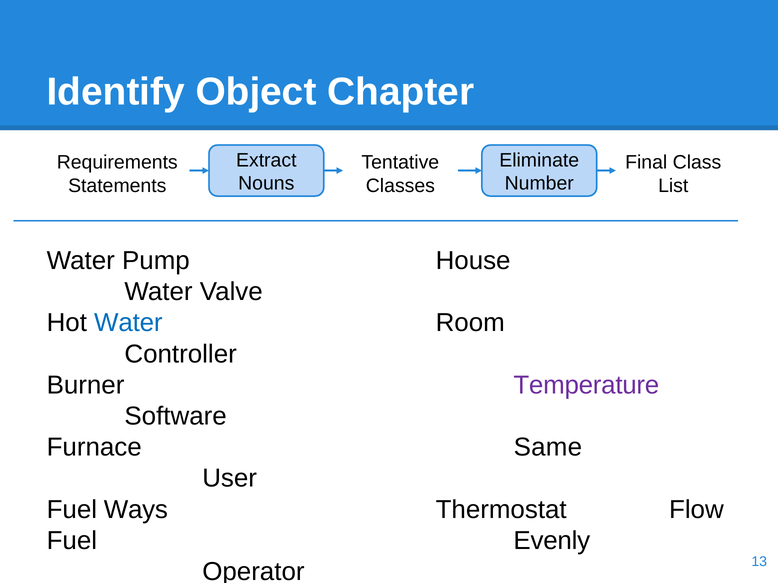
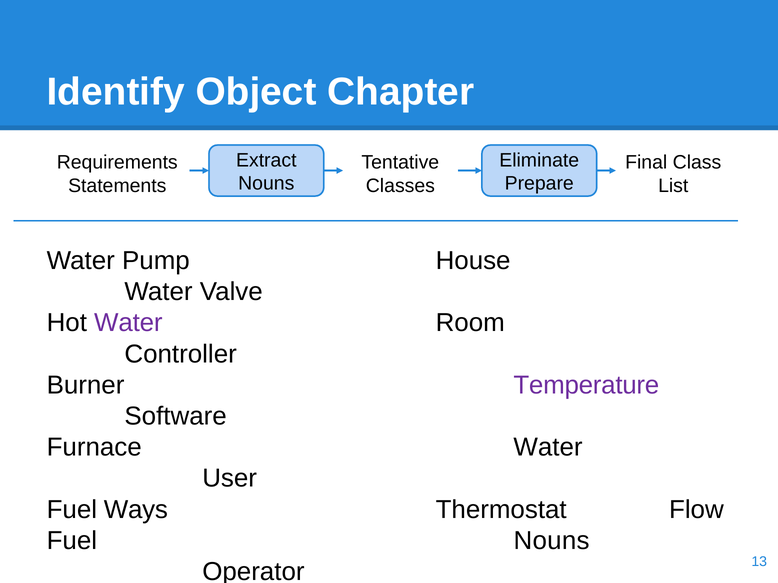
Number: Number -> Prepare
Water at (128, 323) colour: blue -> purple
Furnace Same: Same -> Water
Fuel Evenly: Evenly -> Nouns
